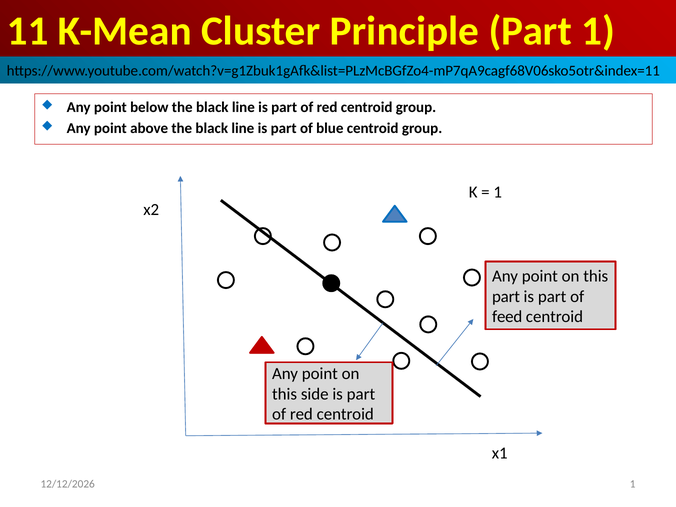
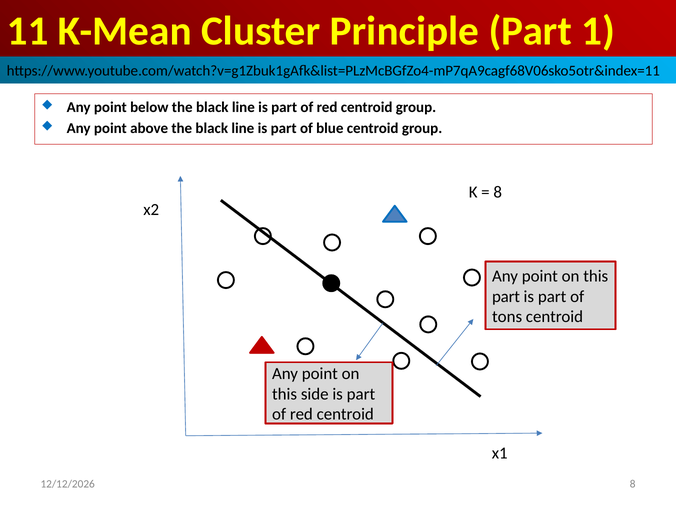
1 at (498, 192): 1 -> 8
feed: feed -> tons
1 at (633, 484): 1 -> 8
